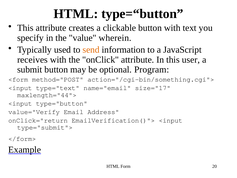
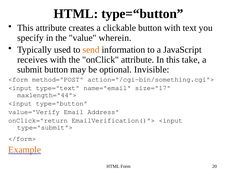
user: user -> take
Program: Program -> Invisible
Example colour: black -> orange
